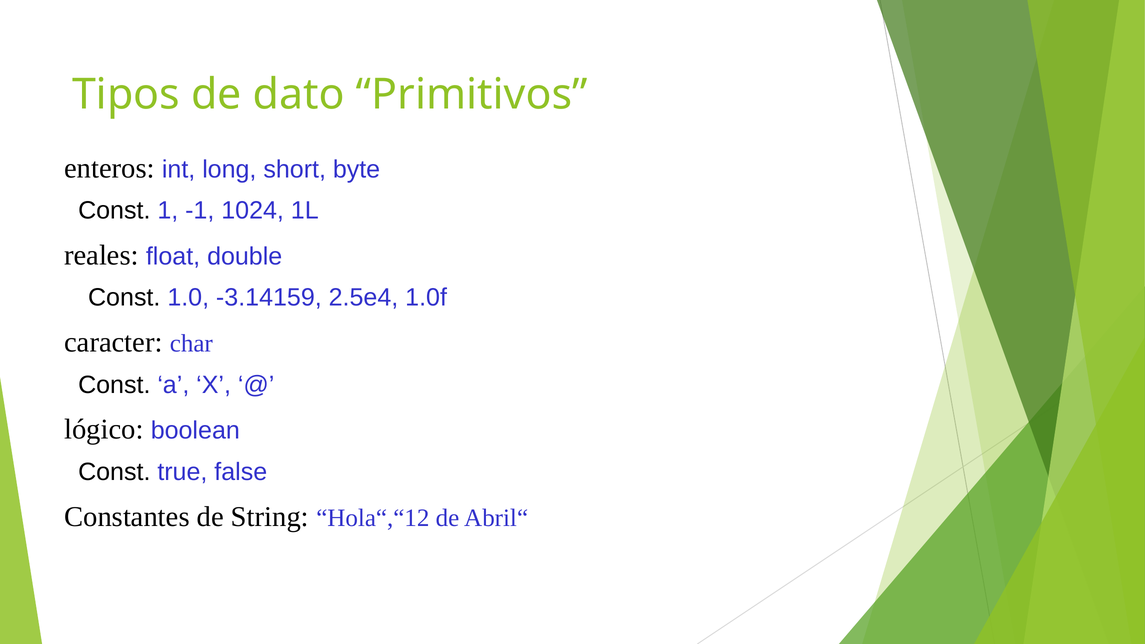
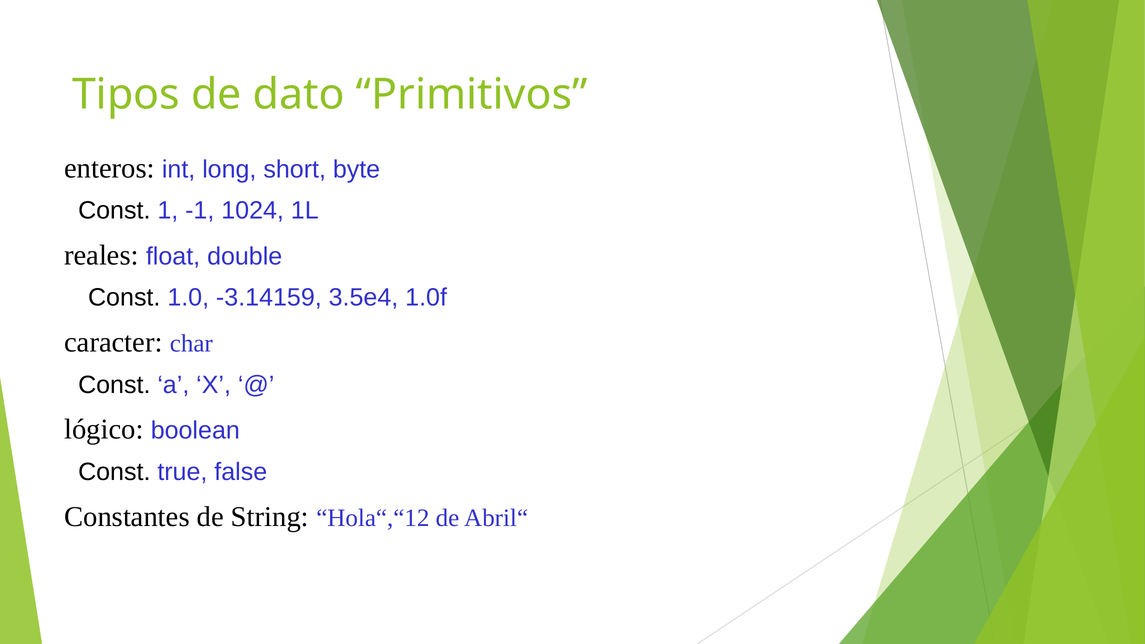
2.5e4: 2.5e4 -> 3.5e4
